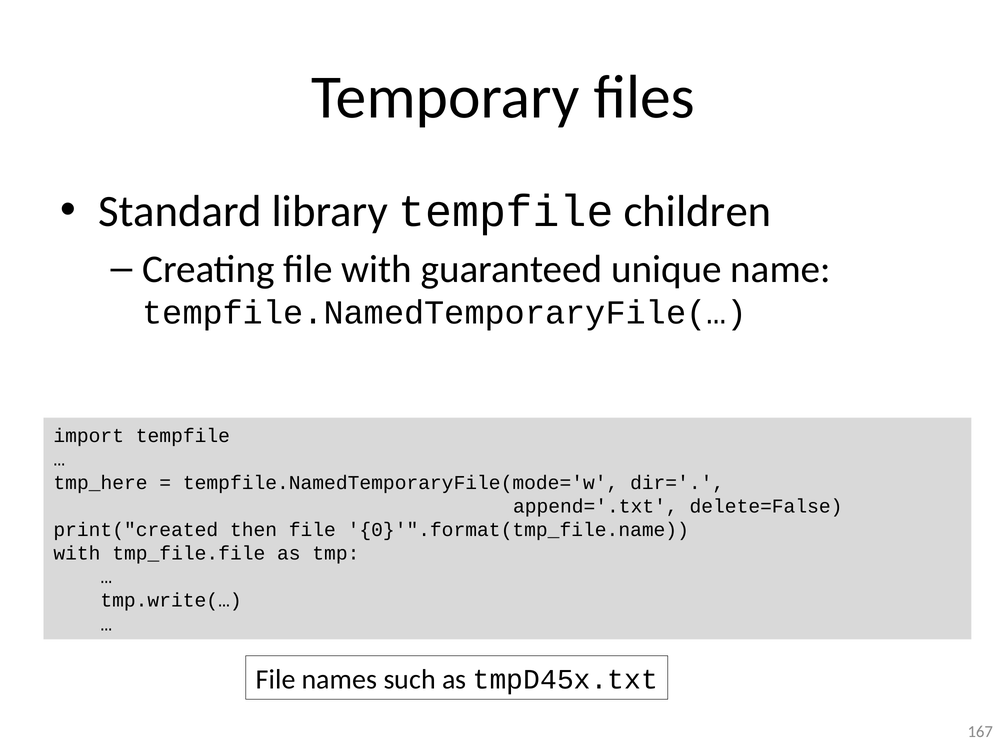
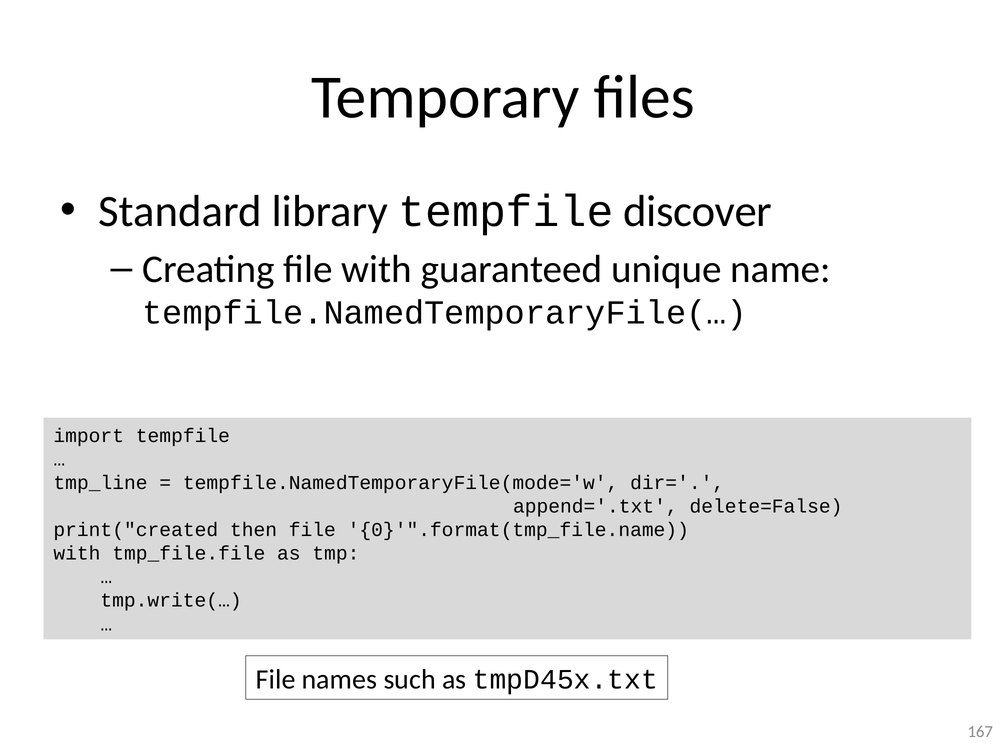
children: children -> discover
tmp_here: tmp_here -> tmp_line
